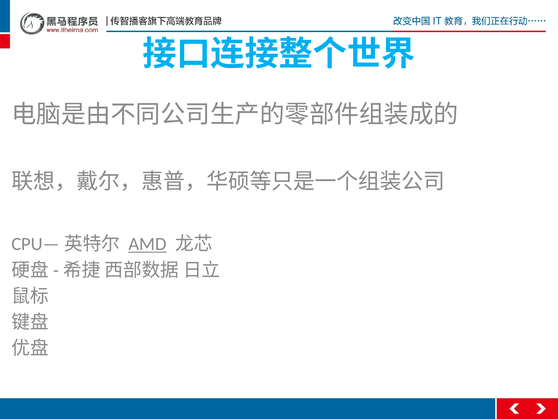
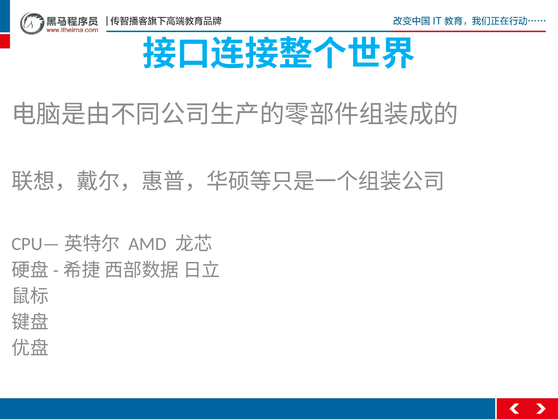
AMD underline: present -> none
